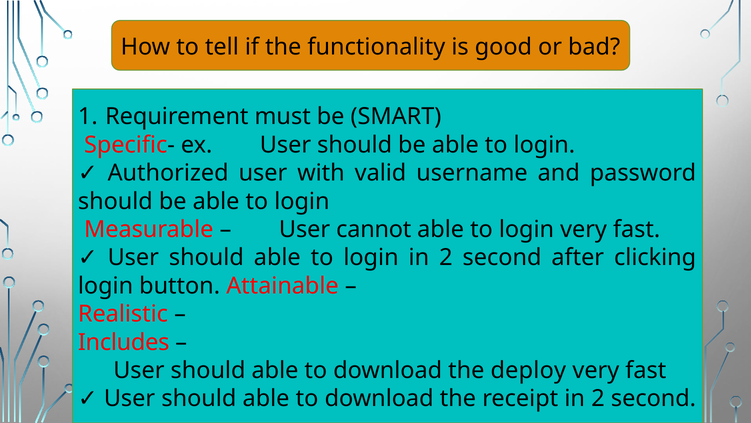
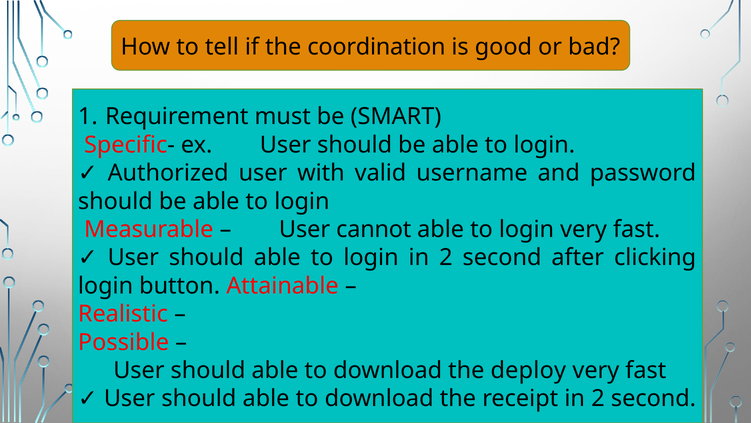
functionality: functionality -> coordination
Includes: Includes -> Possible
